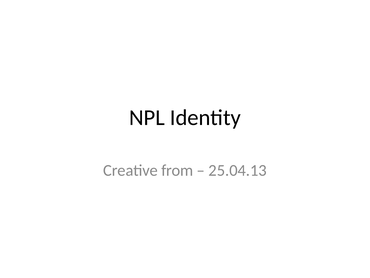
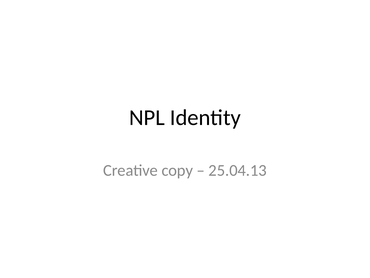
from: from -> copy
